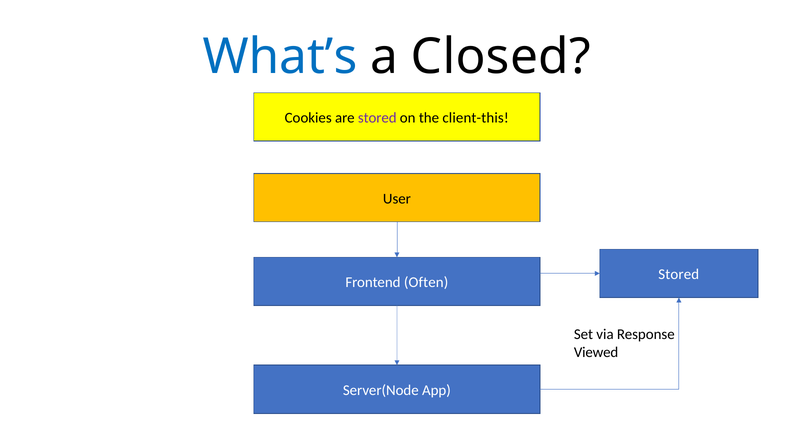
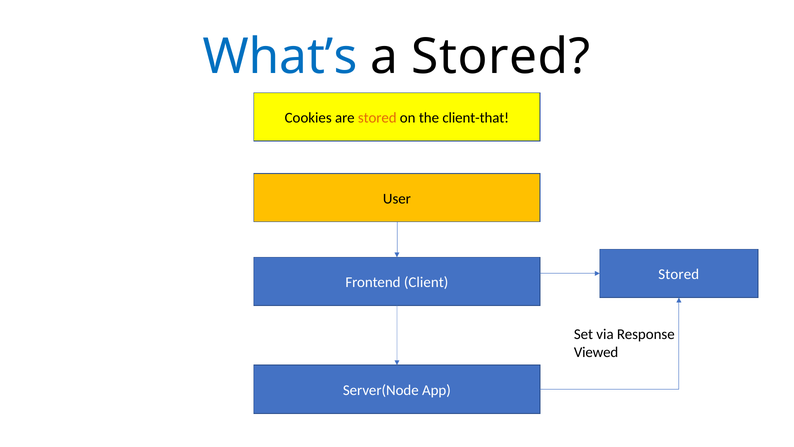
a Closed: Closed -> Stored
stored at (377, 118) colour: purple -> orange
client-this: client-this -> client-that
Often: Often -> Client
